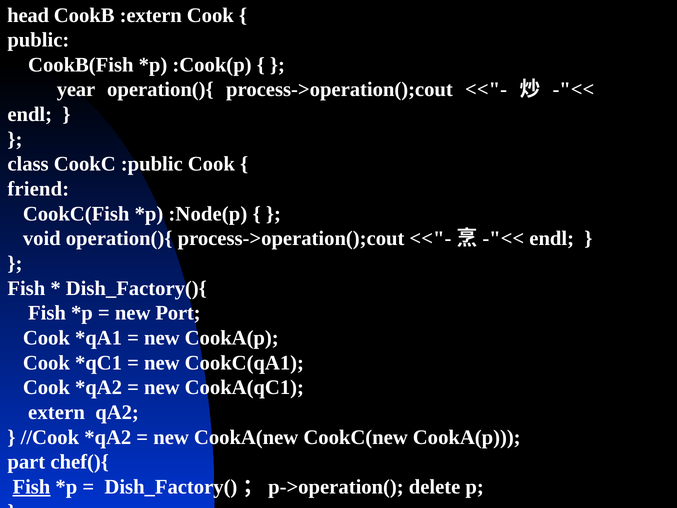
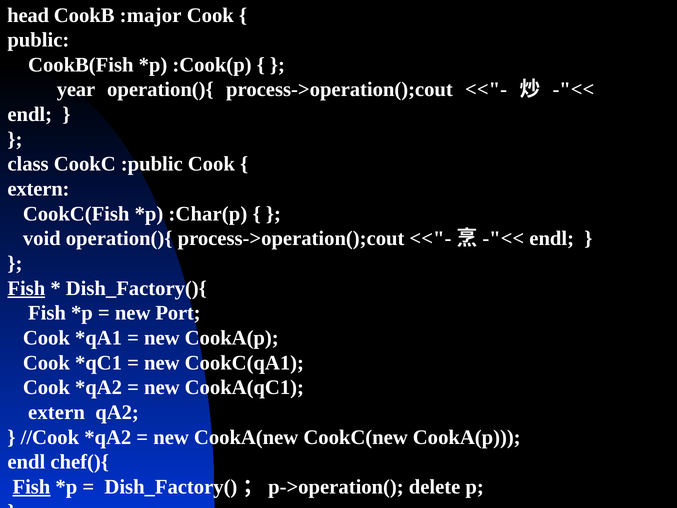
:extern: :extern -> :major
friend at (38, 189): friend -> extern
:Node(p: :Node(p -> :Char(p
Fish at (26, 288) underline: none -> present
part at (26, 462): part -> endl
